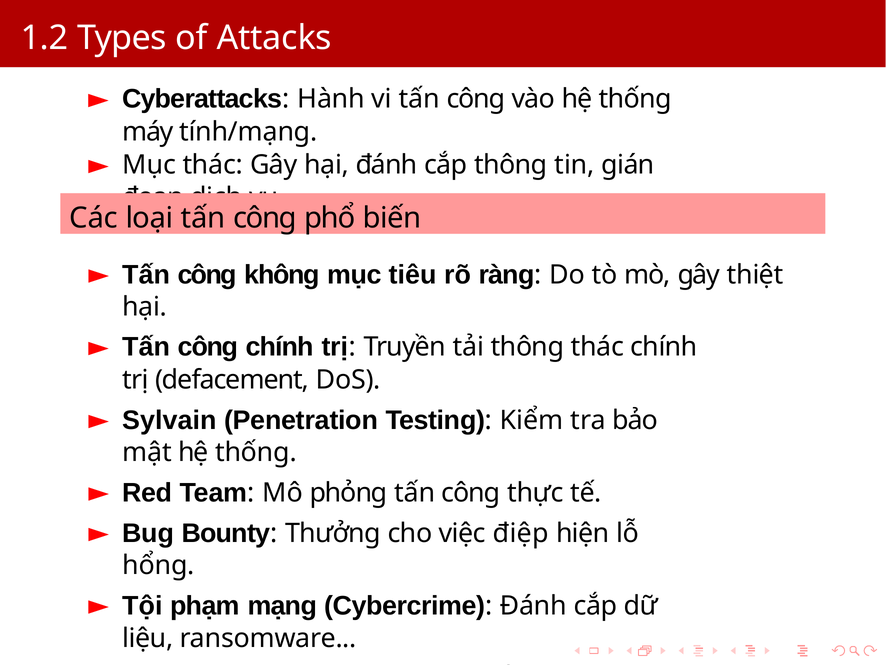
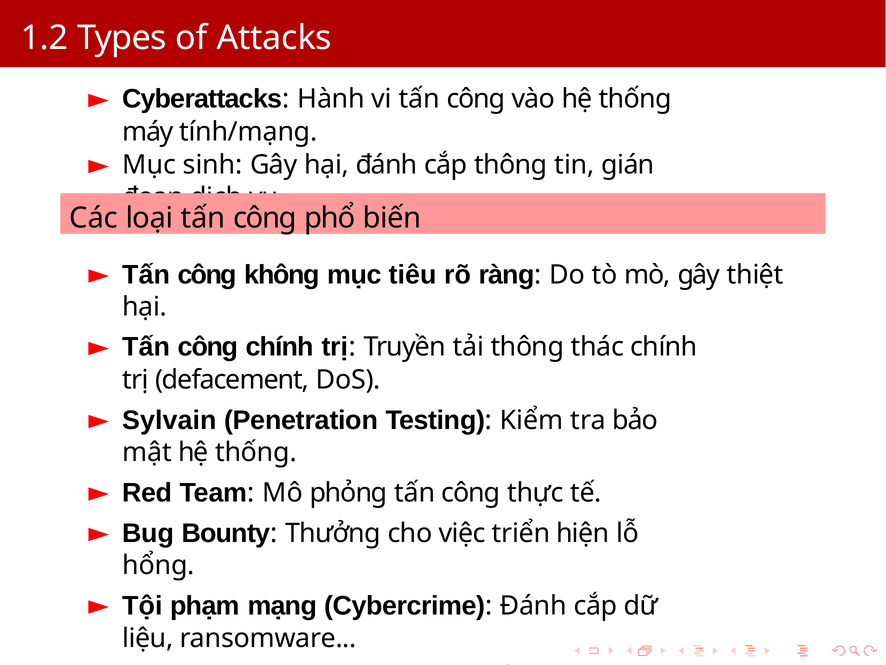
thác at (213, 165): thác -> sinh
việc điệp: điệp -> triển
